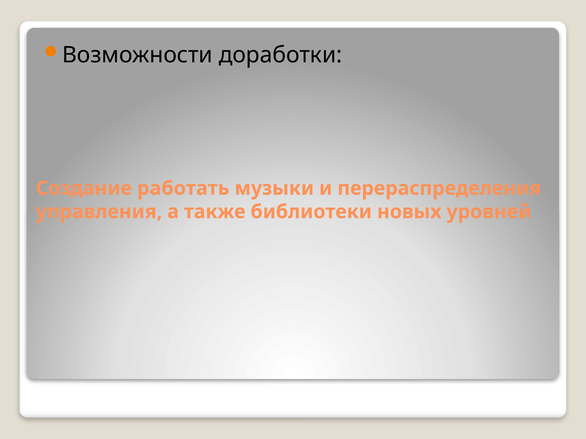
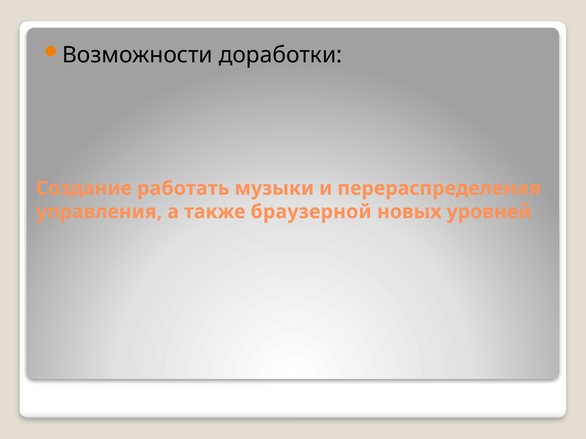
библиотеки: библиотеки -> браузерной
